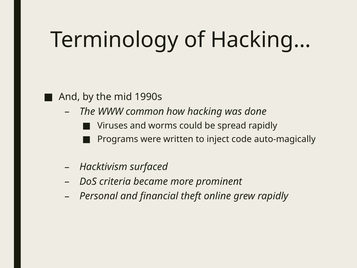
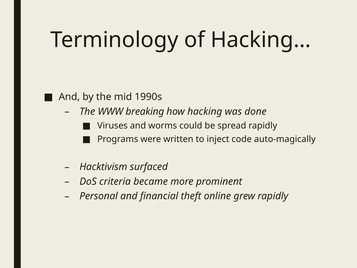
common: common -> breaking
